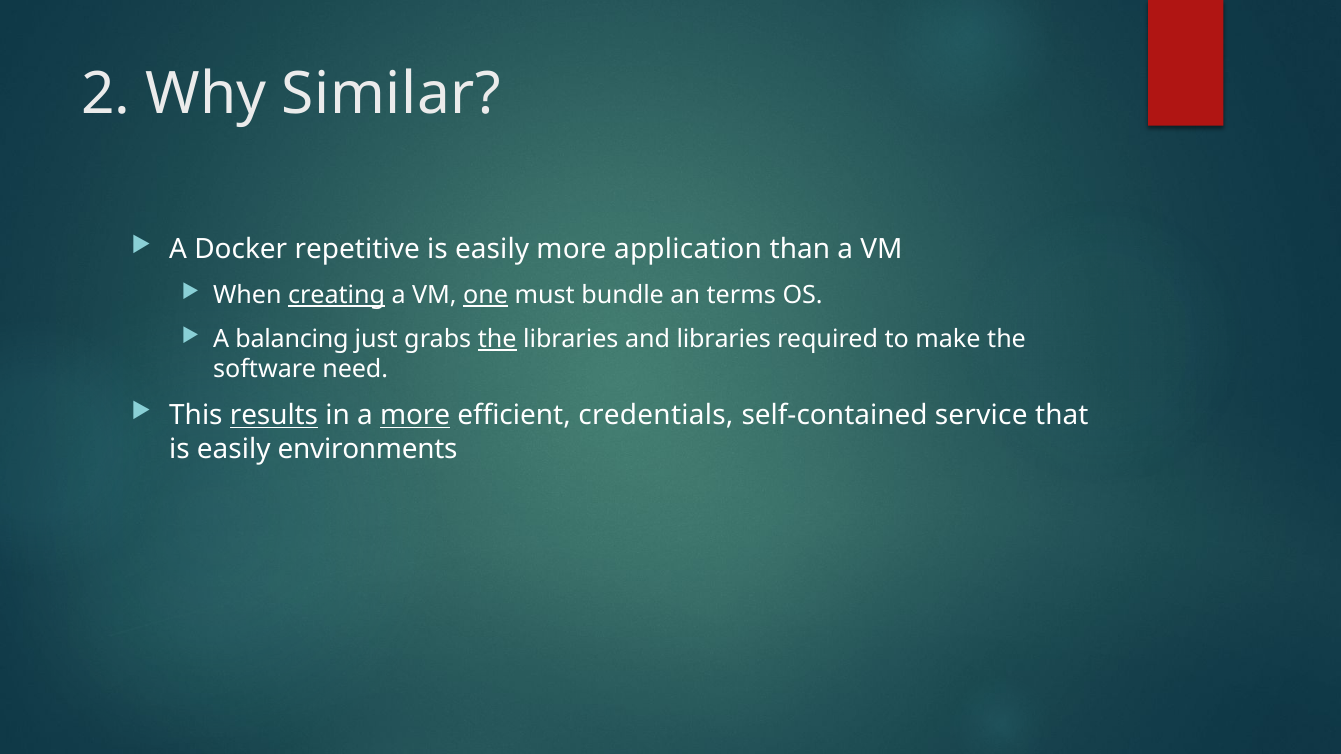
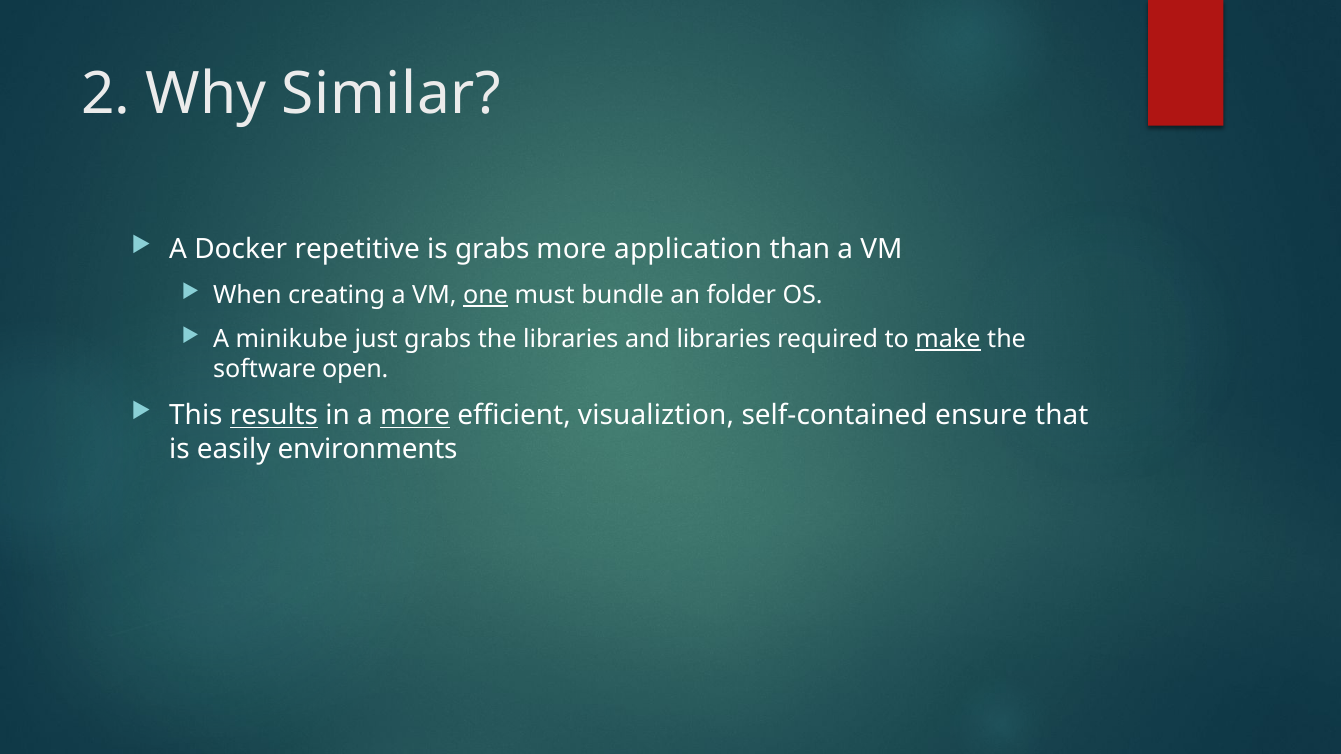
easily at (492, 250): easily -> grabs
creating underline: present -> none
terms: terms -> folder
balancing: balancing -> minikube
the at (497, 339) underline: present -> none
make underline: none -> present
need: need -> open
credentials: credentials -> visualiztion
service: service -> ensure
